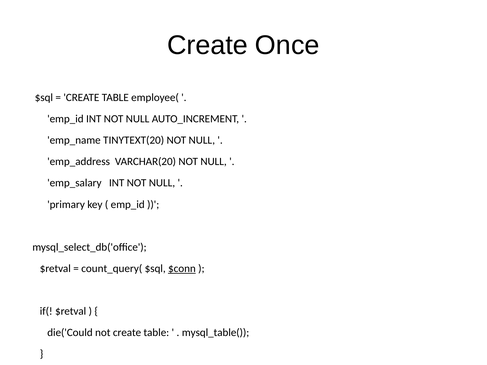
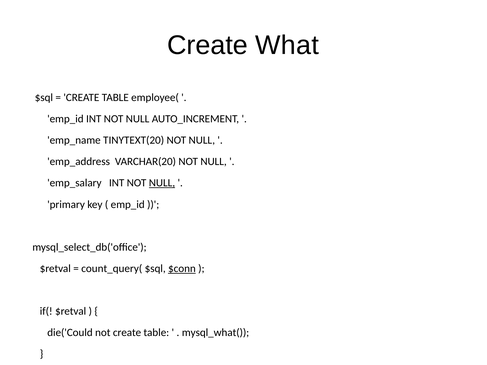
Once: Once -> What
NULL at (162, 183) underline: none -> present
mysql_table(: mysql_table( -> mysql_what(
